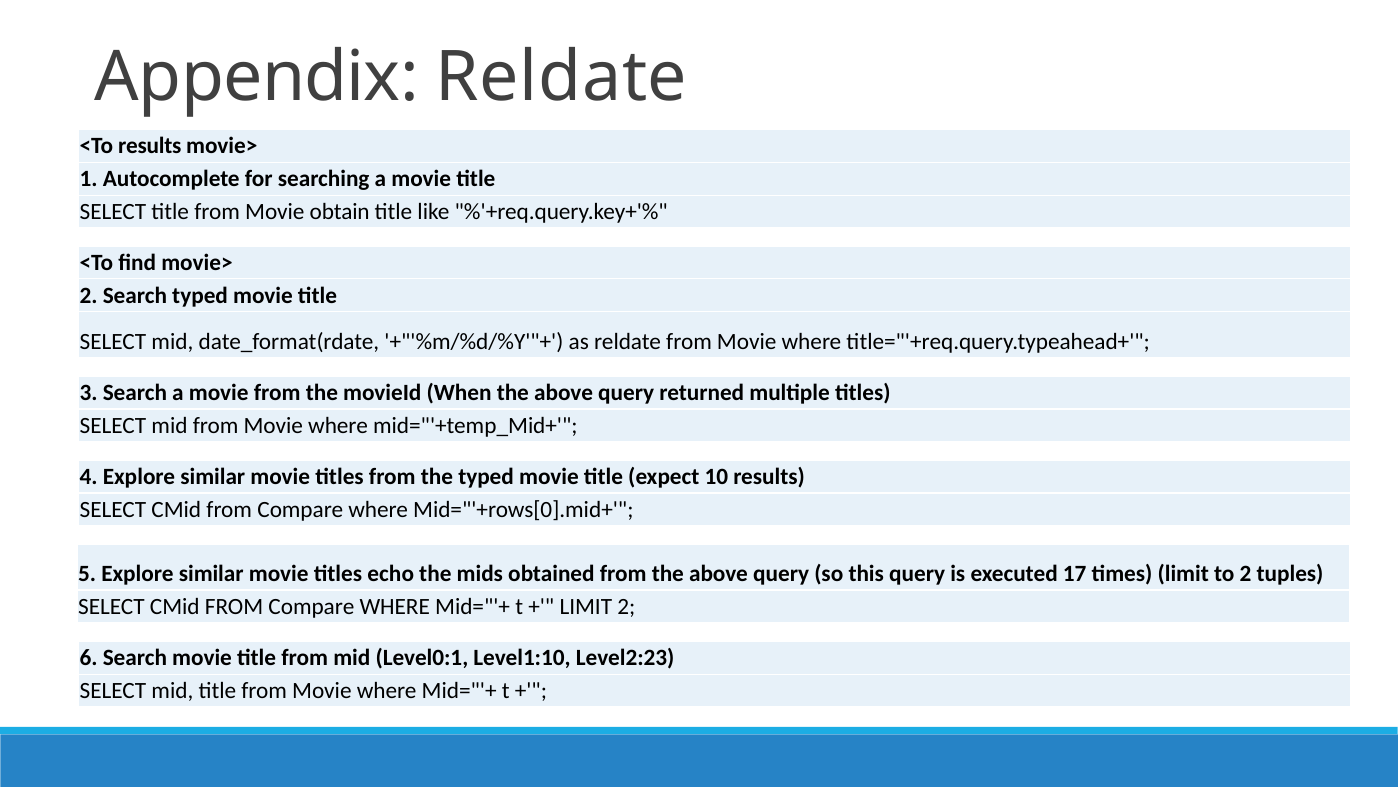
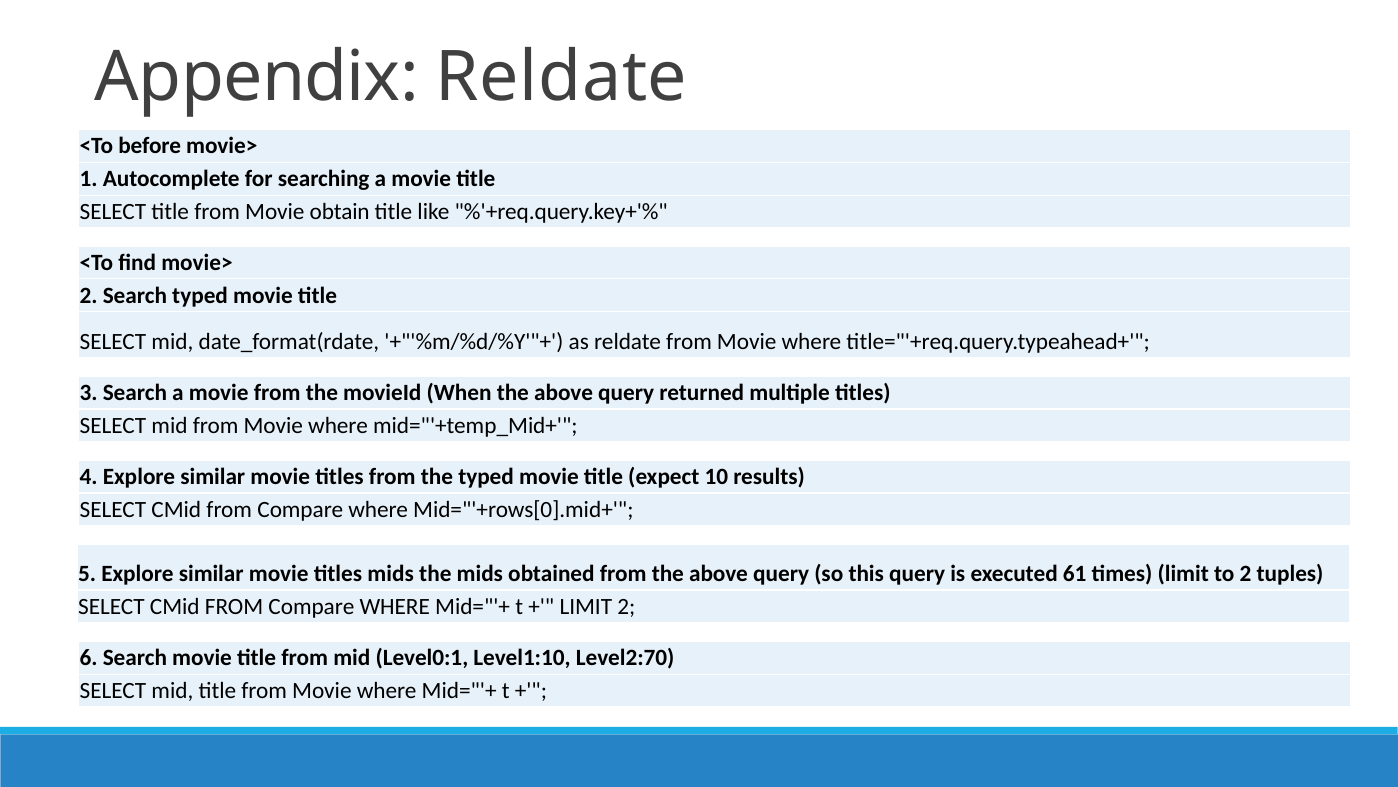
<To results: results -> before
titles echo: echo -> mids
17: 17 -> 61
Level2:23: Level2:23 -> Level2:70
